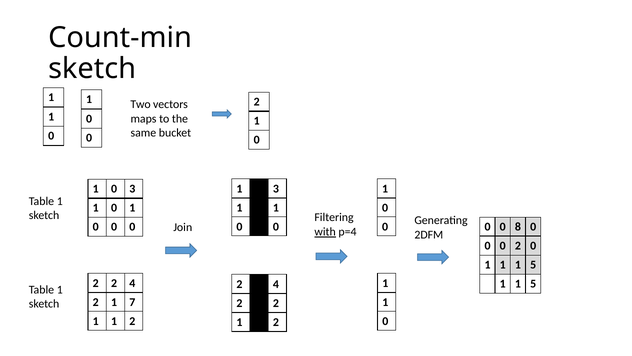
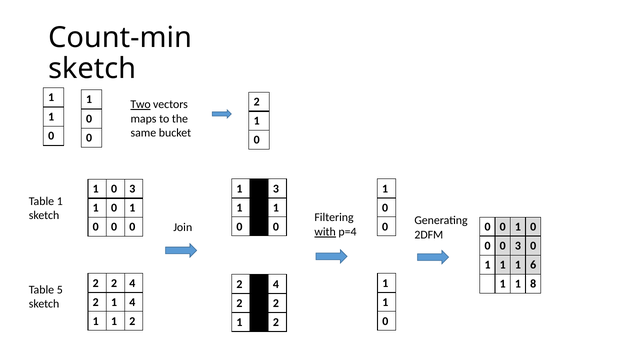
Two underline: none -> present
8 at (518, 226): 8 -> 1
2 at (518, 245): 2 -> 3
1 1 1 5: 5 -> 6
5 at (533, 283): 5 -> 8
1 at (60, 289): 1 -> 5
1 7: 7 -> 4
